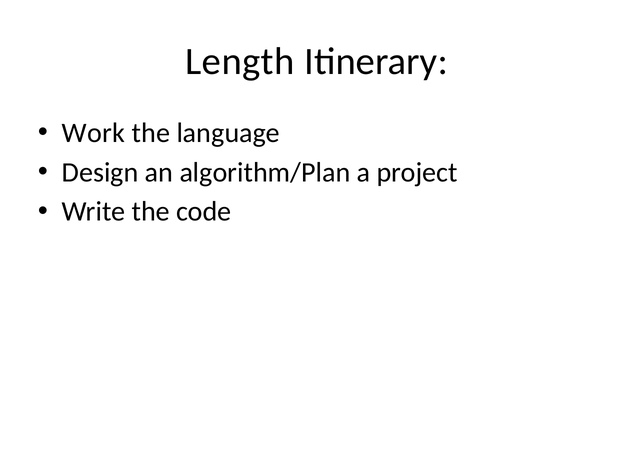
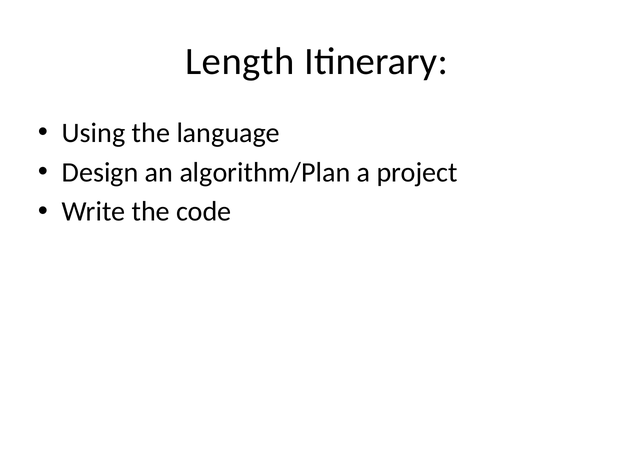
Work: Work -> Using
